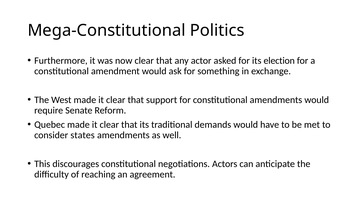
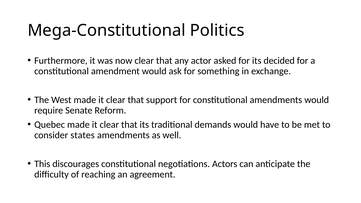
election: election -> decided
